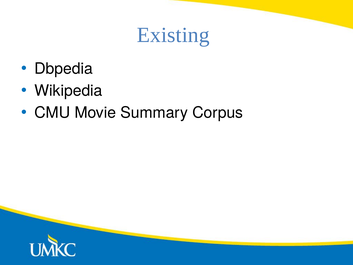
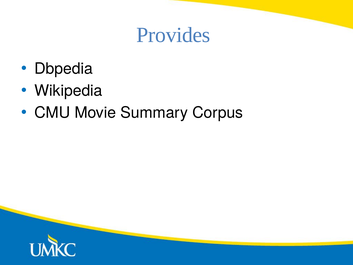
Existing: Existing -> Provides
